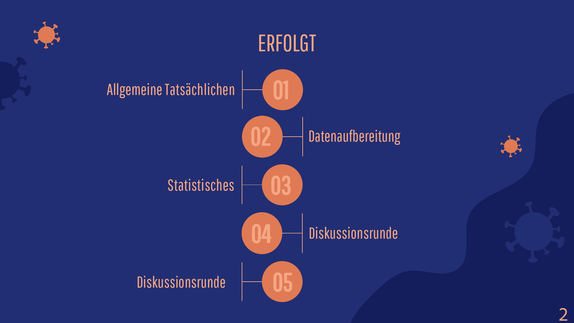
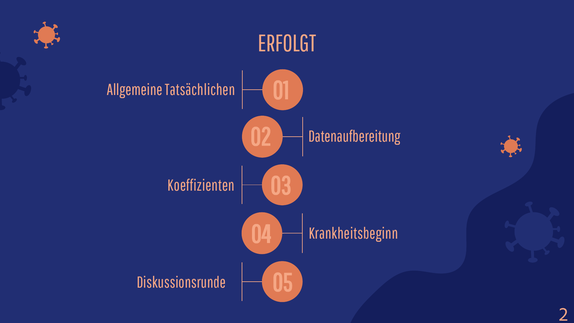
Statistisches: Statistisches -> Koeffizienten
Diskussionsrunde at (353, 233): Diskussionsrunde -> Krankheitsbeginn
